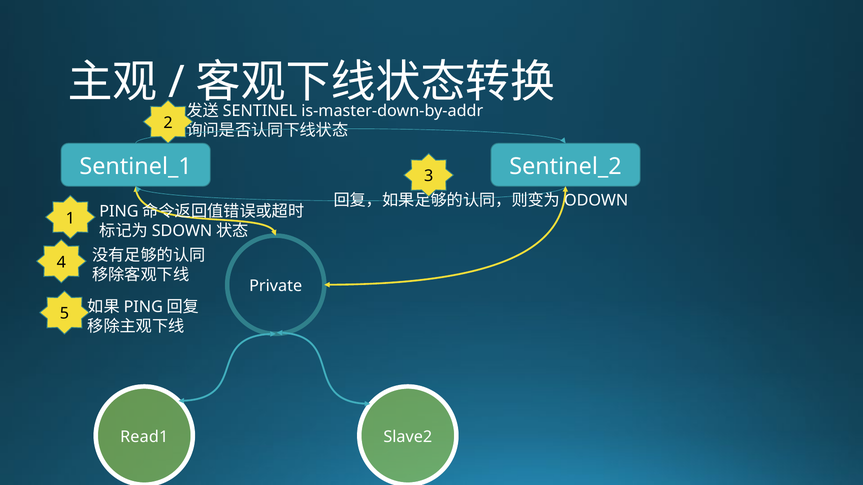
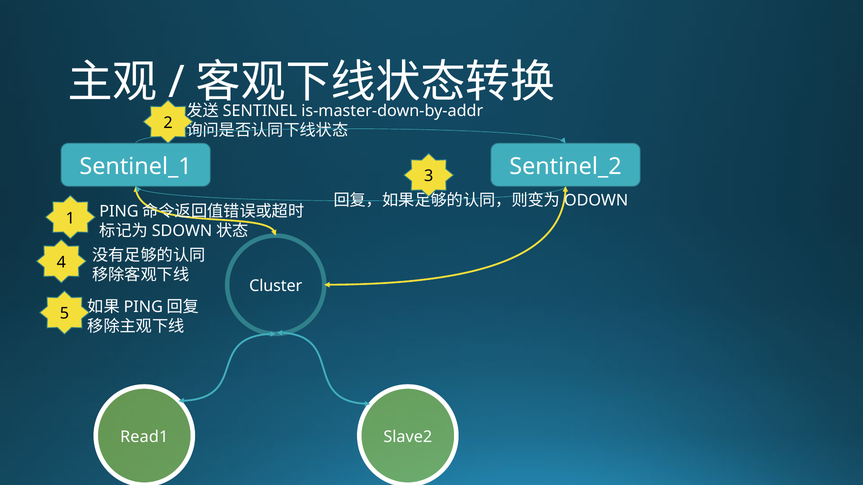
Private: Private -> Cluster
